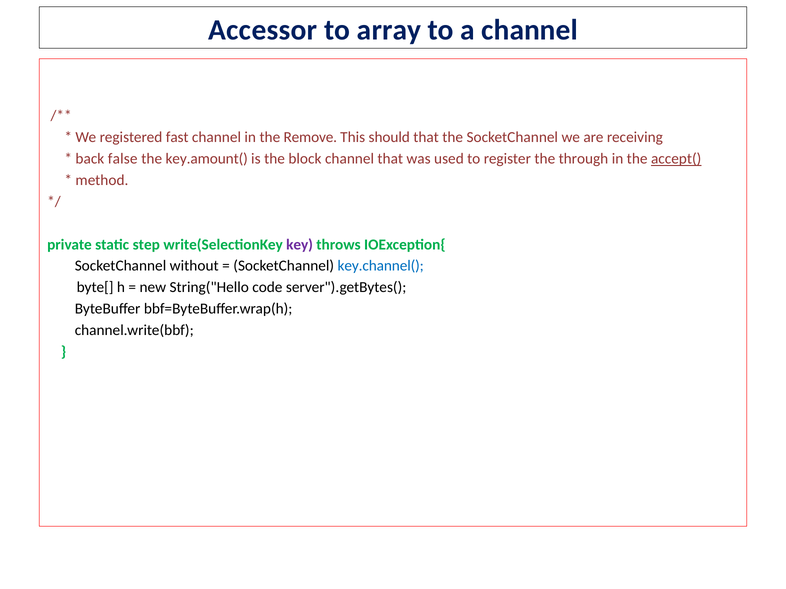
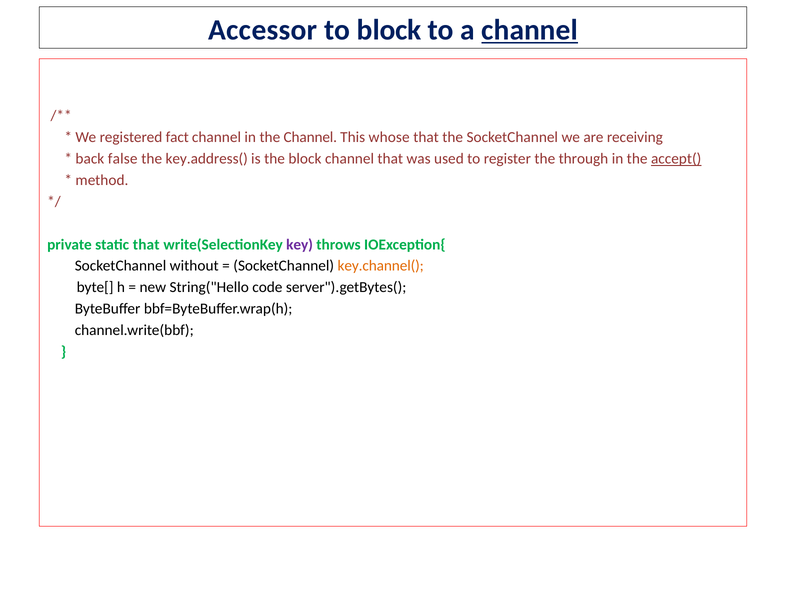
to array: array -> block
channel at (530, 30) underline: none -> present
fast: fast -> fact
the Remove: Remove -> Channel
should: should -> whose
key.amount(: key.amount( -> key.address(
static step: step -> that
key.channel( colour: blue -> orange
